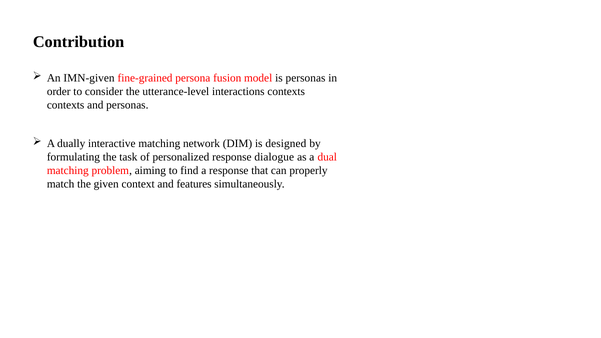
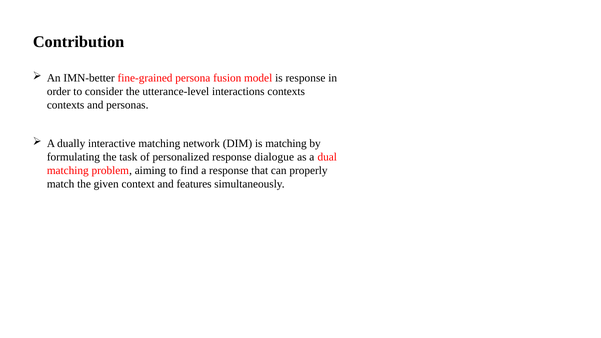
IMN-given: IMN-given -> IMN-better
is personas: personas -> response
is designed: designed -> matching
